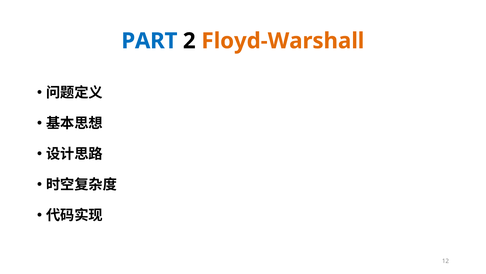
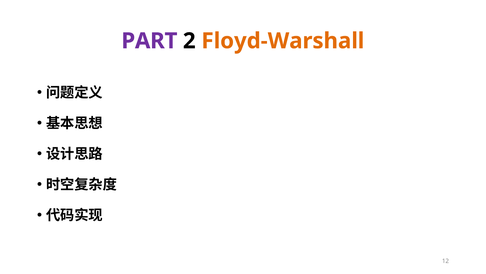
PART colour: blue -> purple
